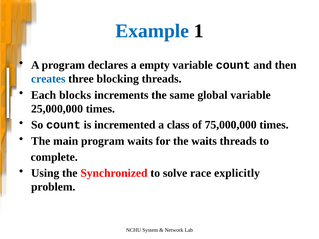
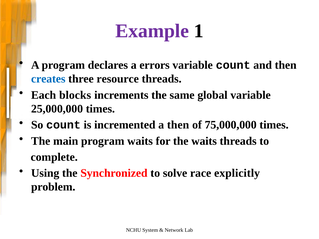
Example colour: blue -> purple
empty: empty -> errors
blocking: blocking -> resource
a class: class -> then
